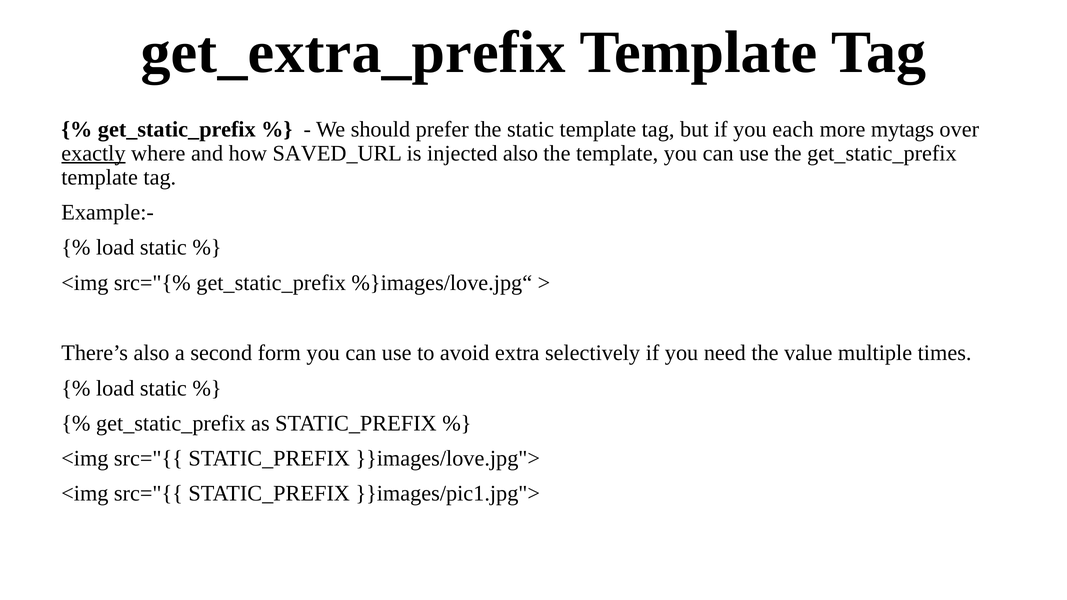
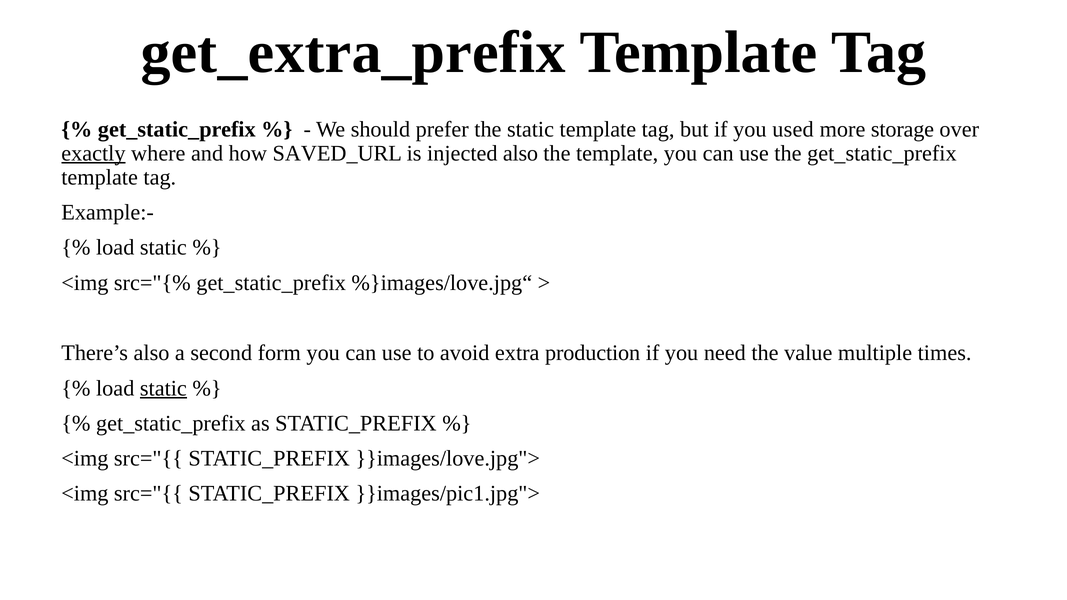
each: each -> used
mytags: mytags -> storage
selectively: selectively -> production
static at (163, 388) underline: none -> present
